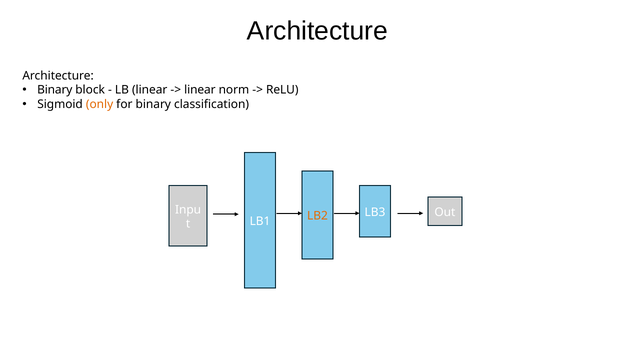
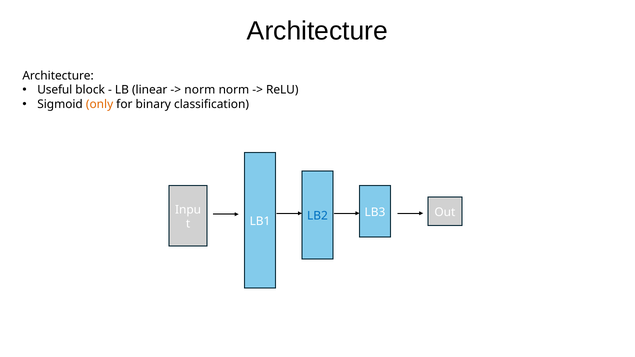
Binary at (55, 90): Binary -> Useful
linear at (200, 90): linear -> norm
LB2 colour: orange -> blue
